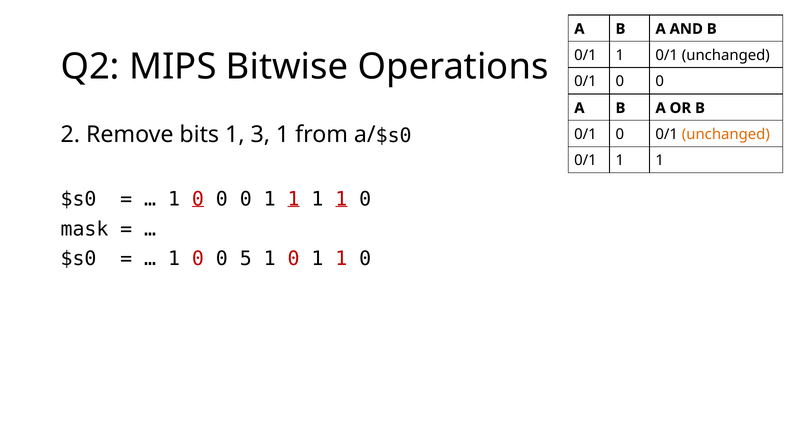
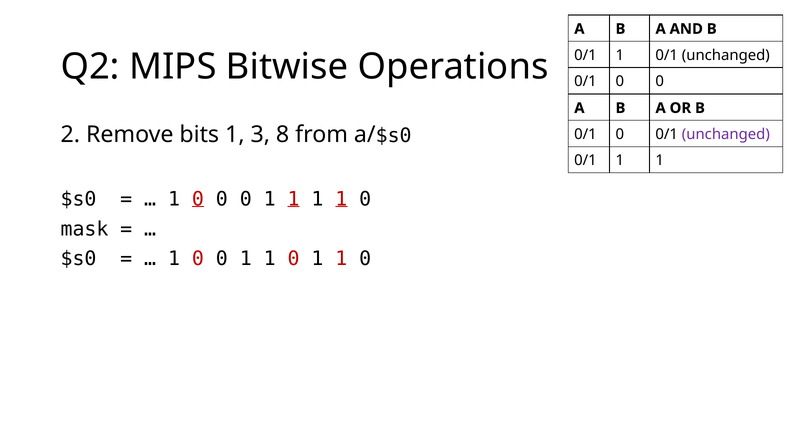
3 1: 1 -> 8
unchanged at (726, 134) colour: orange -> purple
1 0 0 5: 5 -> 1
